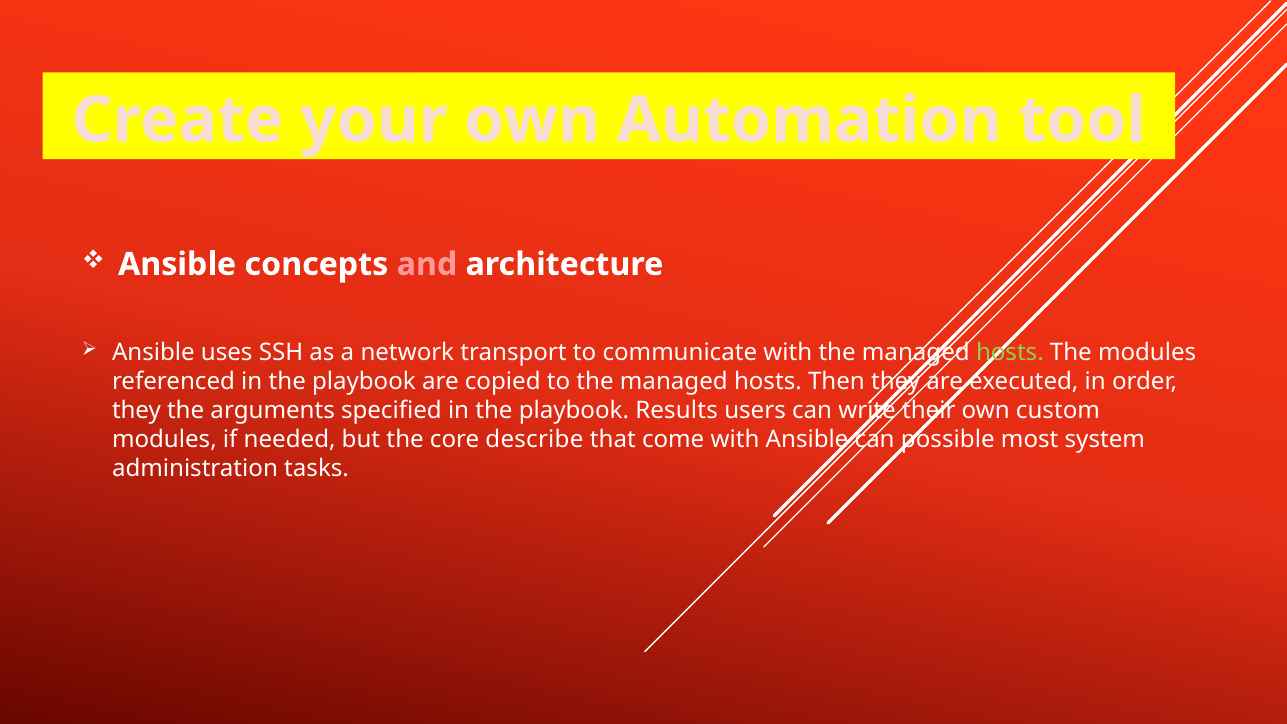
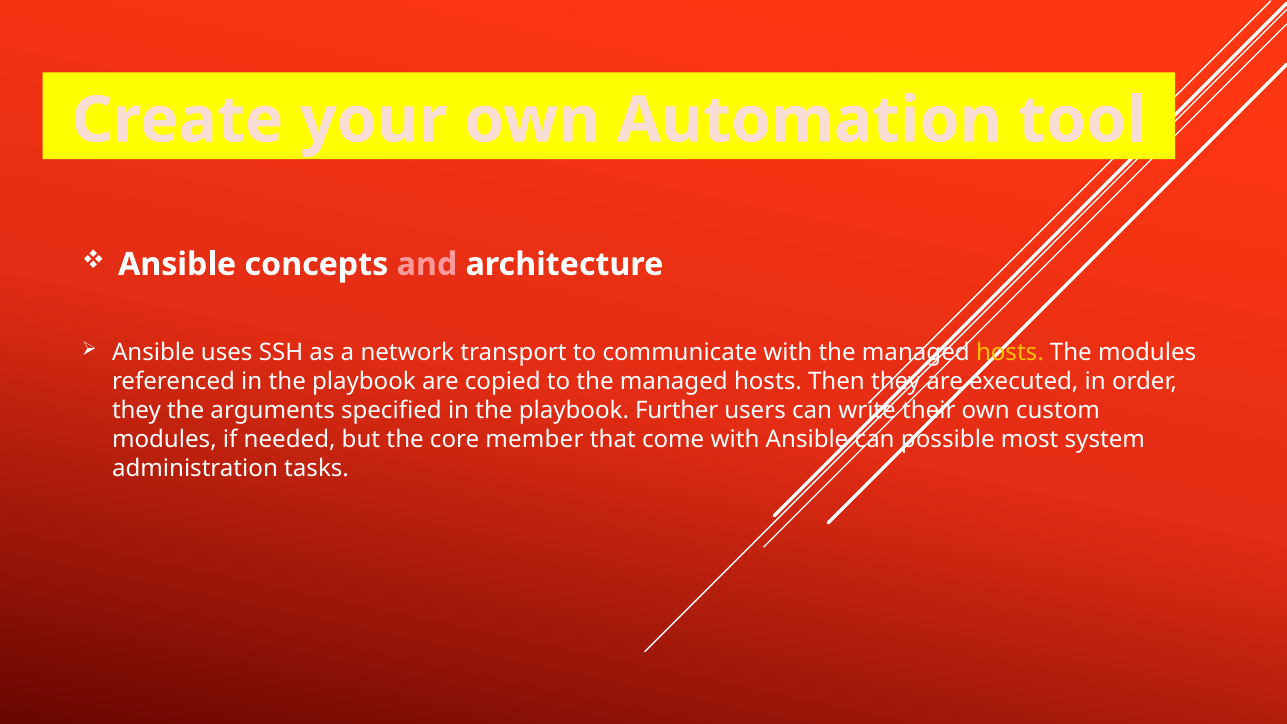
hosts at (1010, 352) colour: light green -> yellow
Results: Results -> Further
describe: describe -> member
